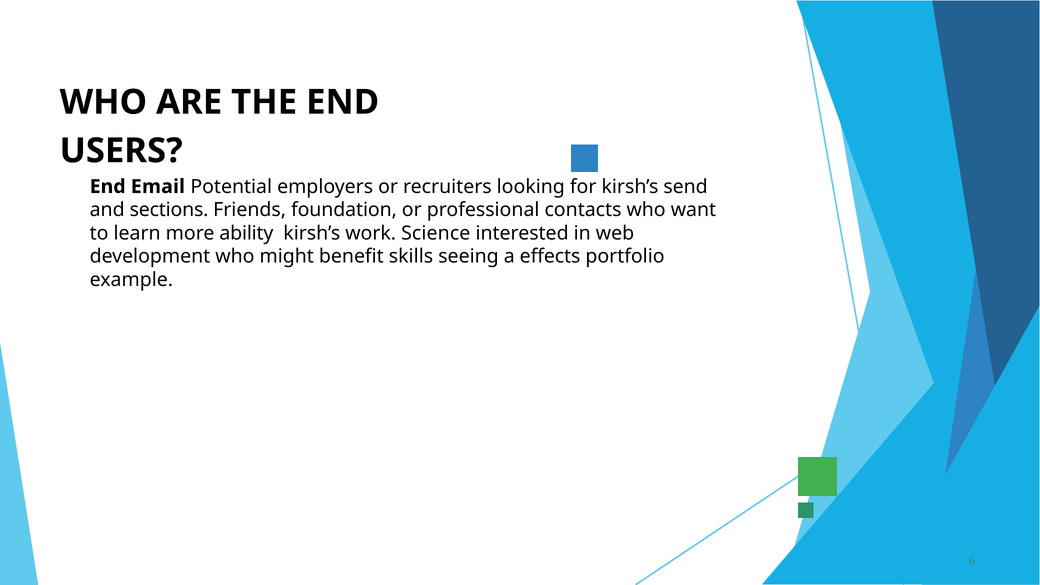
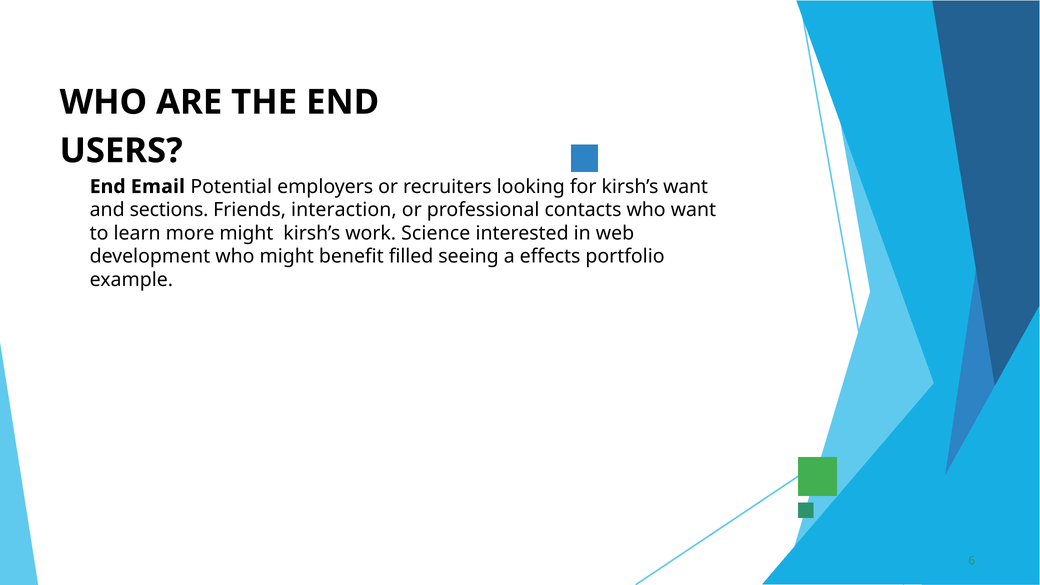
kirsh’s send: send -> want
foundation: foundation -> interaction
more ability: ability -> might
skills: skills -> filled
